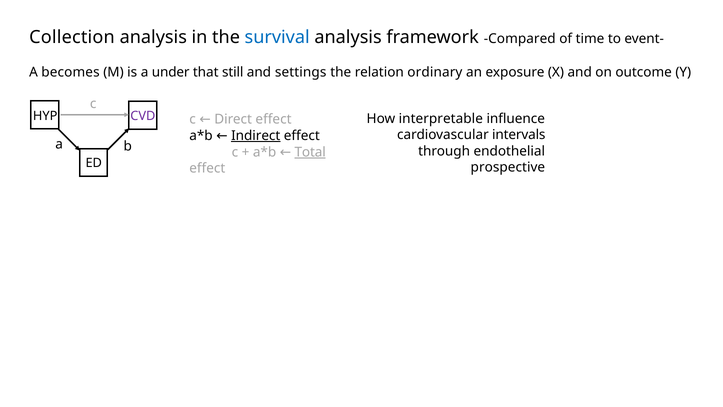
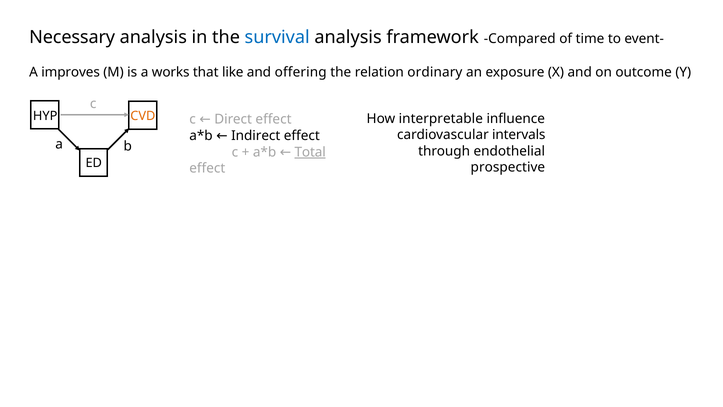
Collection: Collection -> Necessary
becomes: becomes -> improves
under: under -> works
still: still -> like
settings: settings -> offering
CVD colour: purple -> orange
Indirect underline: present -> none
